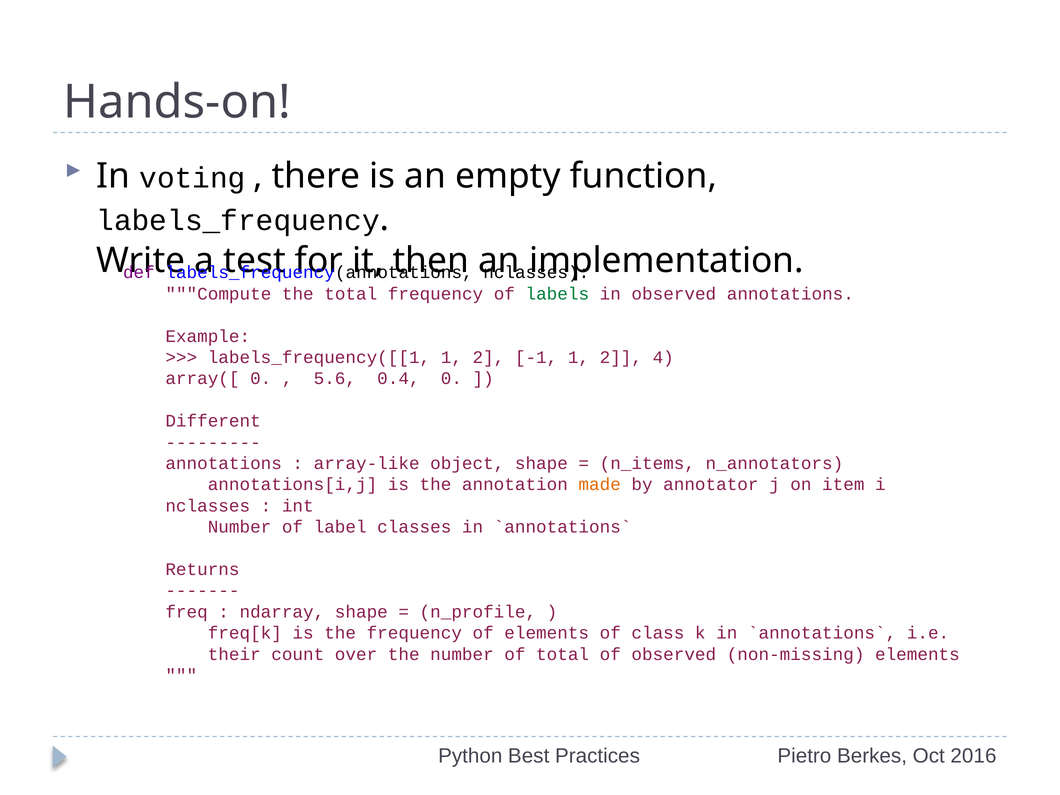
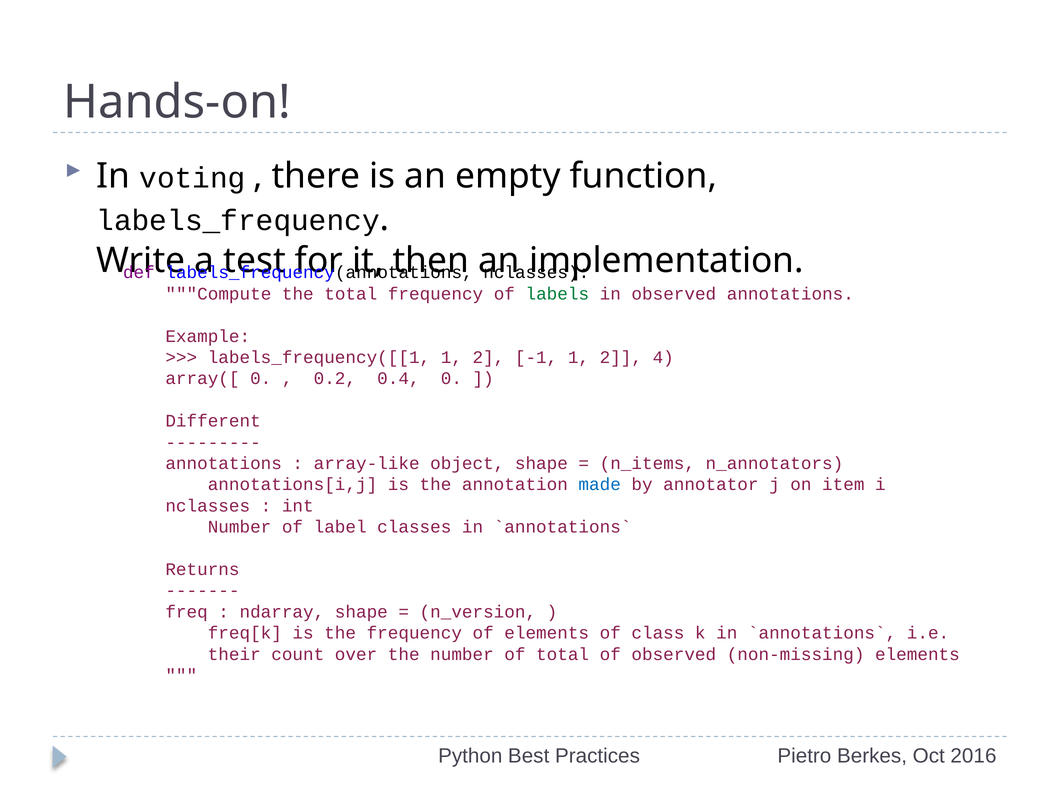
5.6: 5.6 -> 0.2
made colour: orange -> blue
n_profile: n_profile -> n_version
